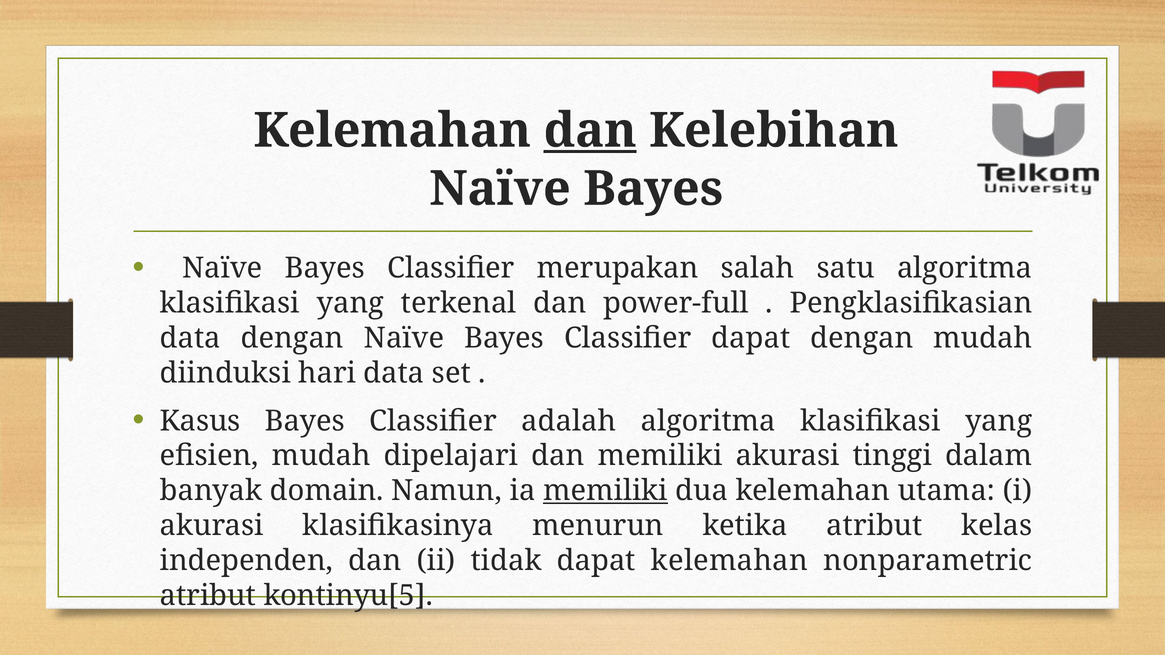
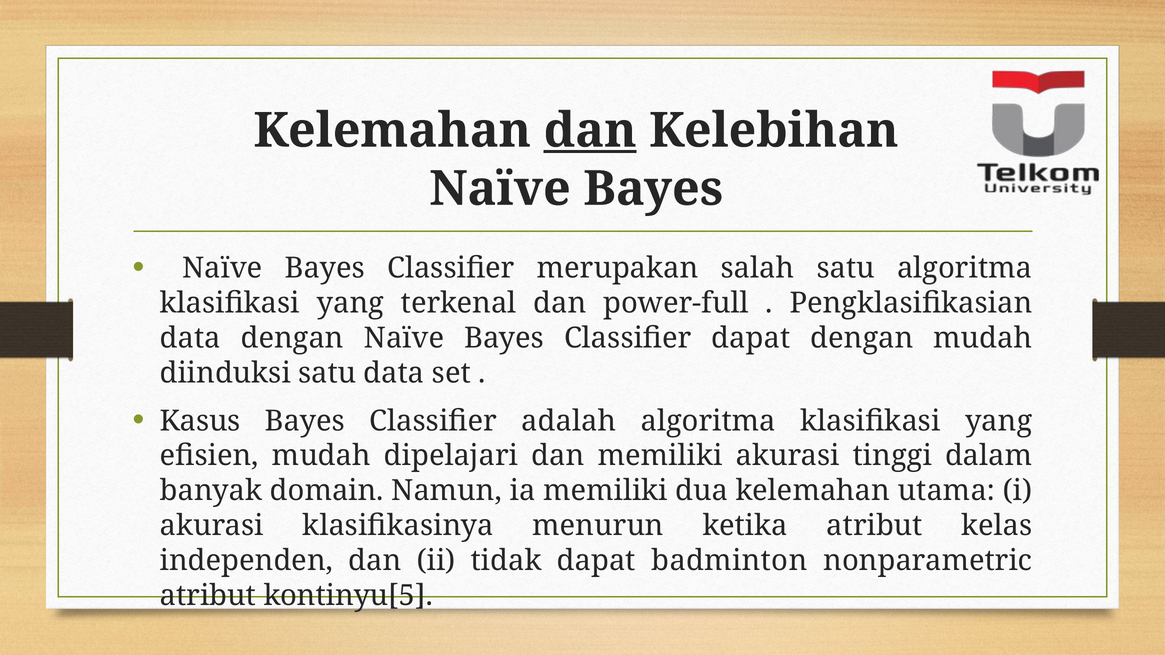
diinduksi hari: hari -> satu
memiliki at (605, 491) underline: present -> none
dapat kelemahan: kelemahan -> badminton
